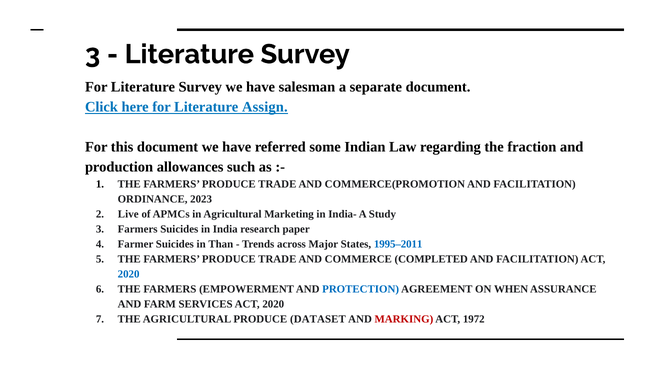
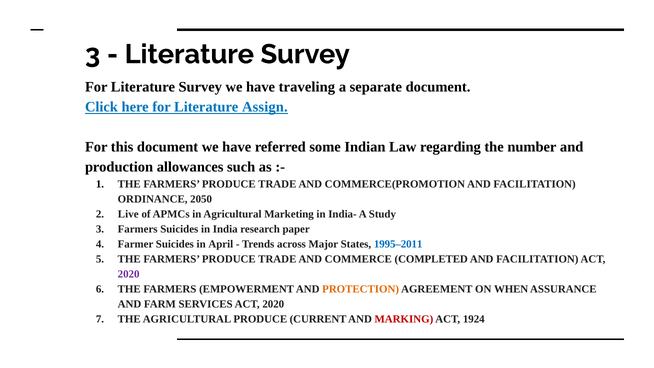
salesman: salesman -> traveling
fraction: fraction -> number
2023: 2023 -> 2050
Than: Than -> April
2020 at (129, 274) colour: blue -> purple
PROTECTION colour: blue -> orange
DATASET: DATASET -> CURRENT
1972: 1972 -> 1924
